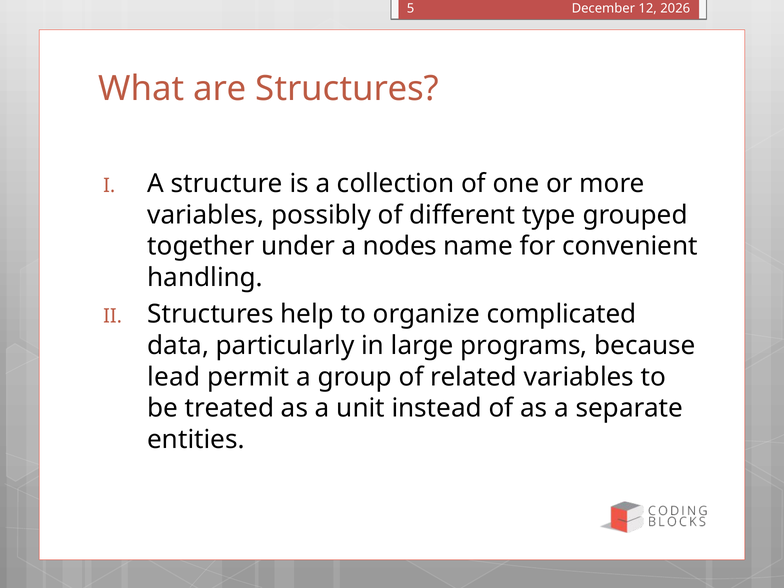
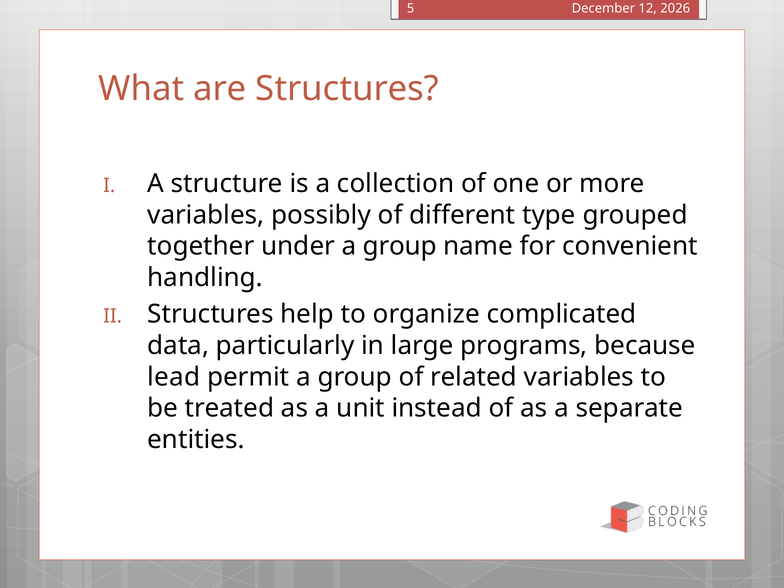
under a nodes: nodes -> group
